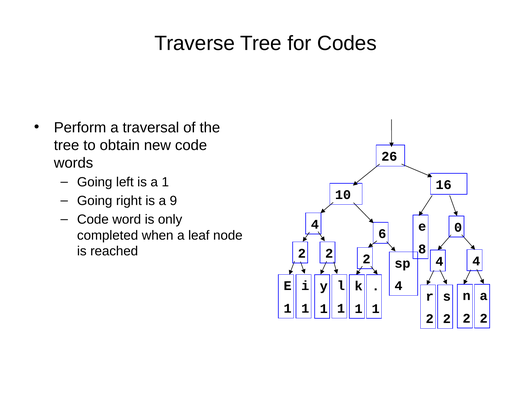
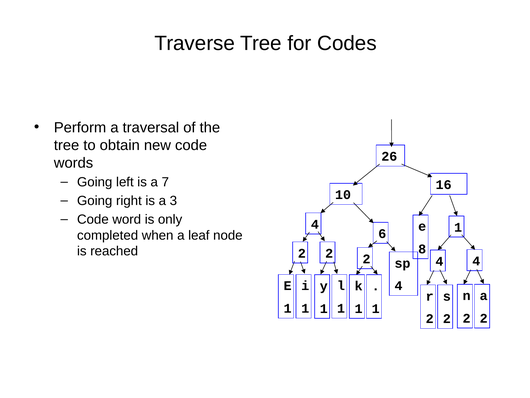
a 1: 1 -> 7
9: 9 -> 3
6 0: 0 -> 1
